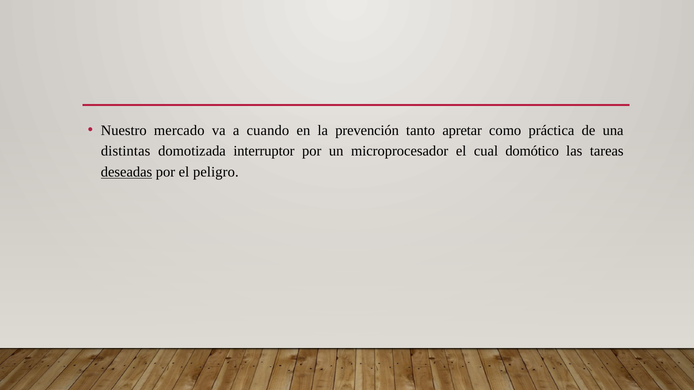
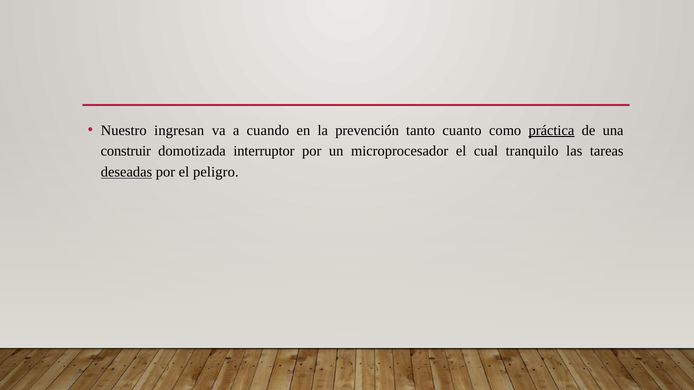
mercado: mercado -> ingresan
apretar: apretar -> cuanto
práctica underline: none -> present
distintas: distintas -> construir
domótico: domótico -> tranquilo
